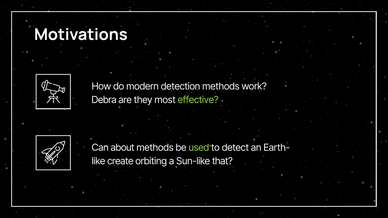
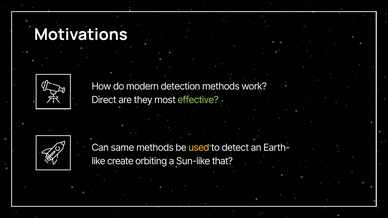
Debra: Debra -> Direct
about: about -> same
used colour: light green -> yellow
